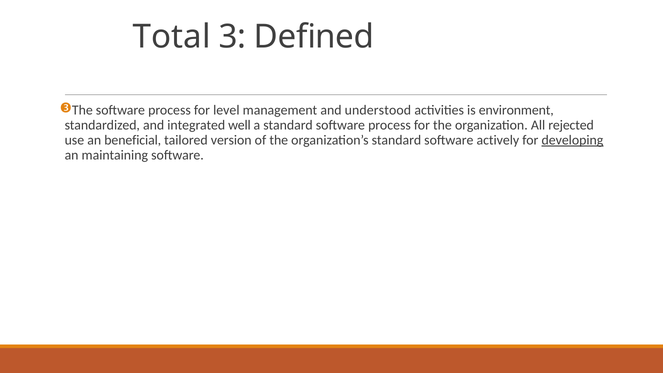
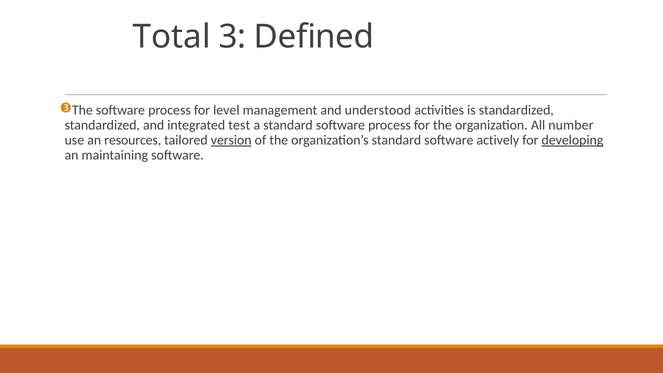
is environment: environment -> standardized
well: well -> test
rejected: rejected -> number
beneficial: beneficial -> resources
version underline: none -> present
